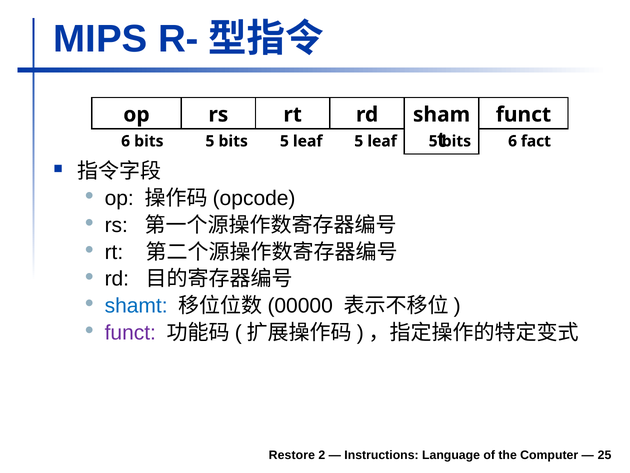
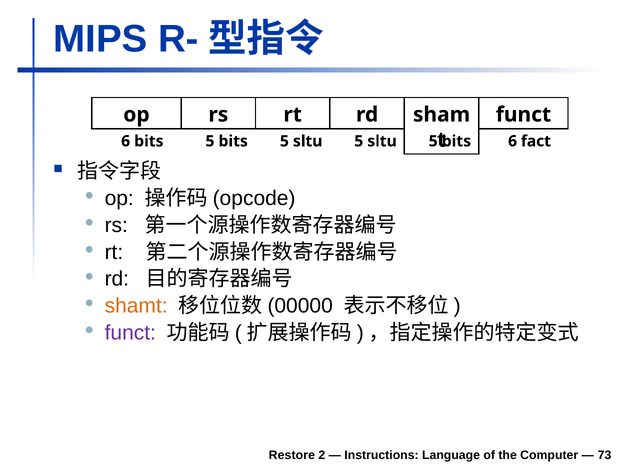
bits 5 leaf: leaf -> sltu
leaf at (382, 141): leaf -> sltu
shamt colour: blue -> orange
25: 25 -> 73
